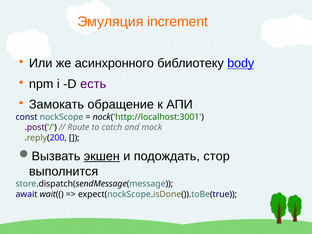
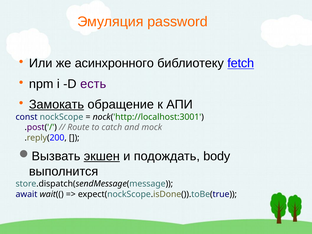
increment: increment -> password
body: body -> fetch
Замокать underline: none -> present
стор: стор -> body
